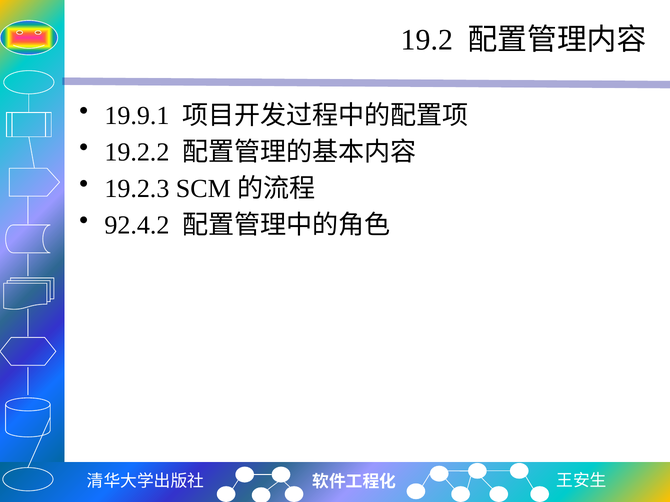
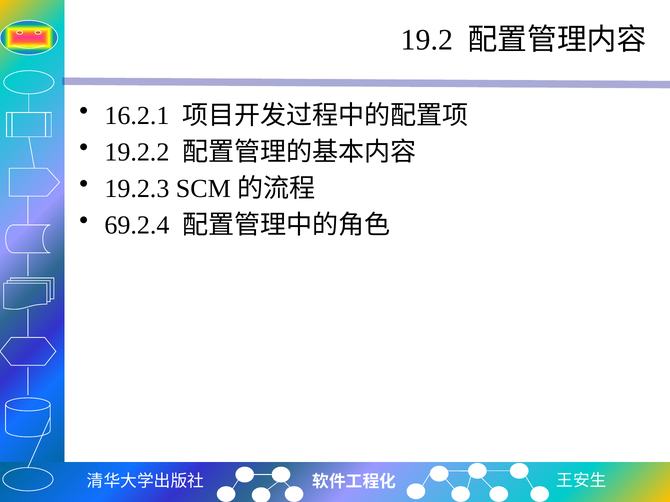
19.9.1: 19.9.1 -> 16.2.1
92.4.2: 92.4.2 -> 69.2.4
